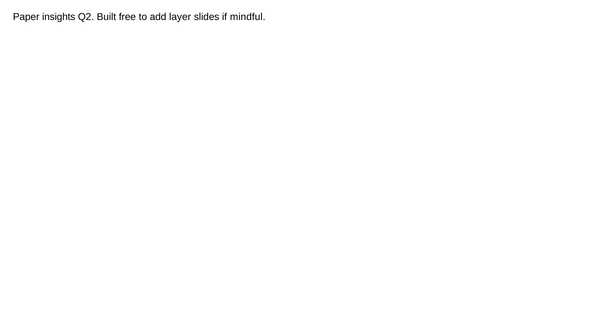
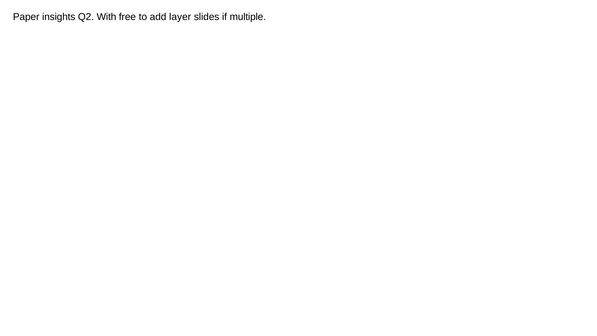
Built: Built -> With
mindful: mindful -> multiple
